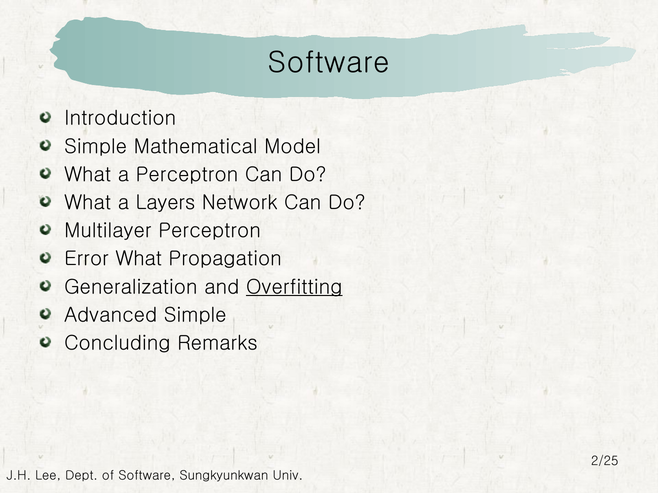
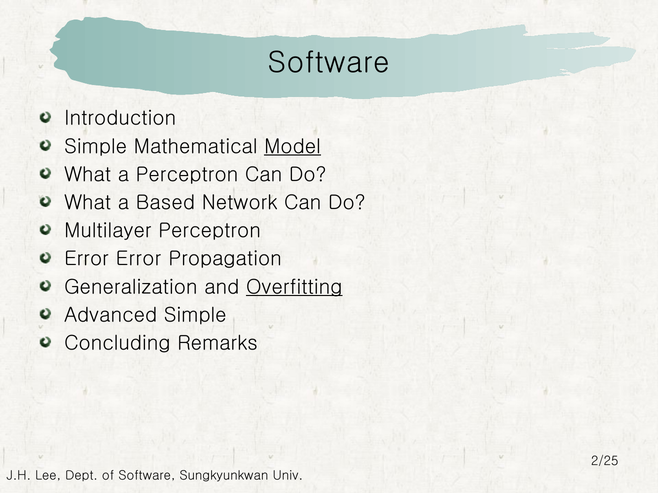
Model underline: none -> present
Layers: Layers -> Based
Error What: What -> Error
